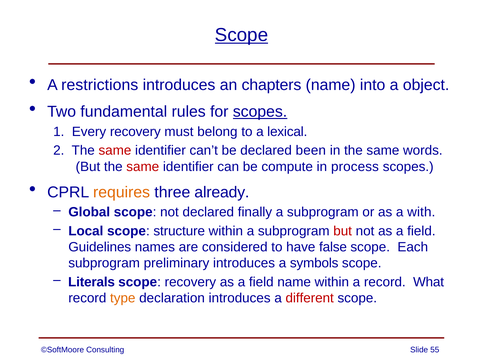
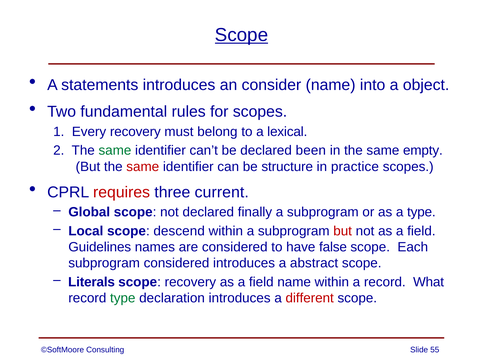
restrictions: restrictions -> statements
chapters: chapters -> consider
scopes at (260, 112) underline: present -> none
same at (115, 151) colour: red -> green
words: words -> empty
compute: compute -> structure
process: process -> practice
requires colour: orange -> red
already: already -> current
a with: with -> type
structure: structure -> descend
subprogram preliminary: preliminary -> considered
symbols: symbols -> abstract
type at (123, 298) colour: orange -> green
